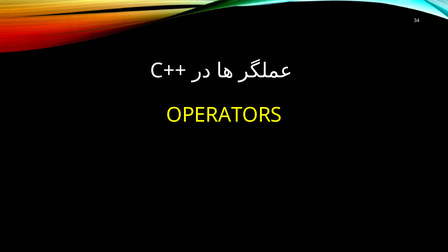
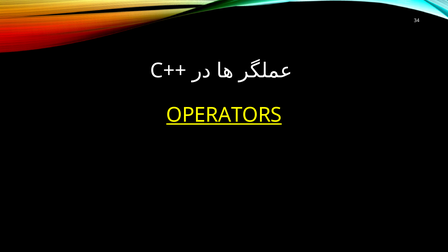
OPERATORS underline: none -> present
